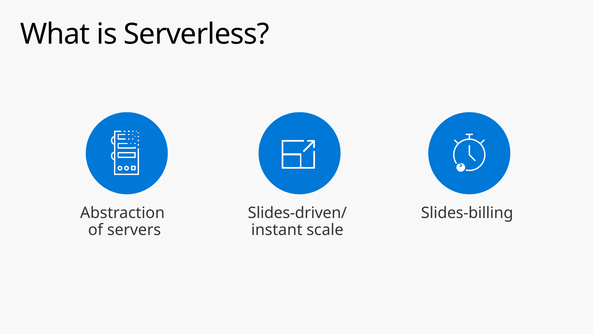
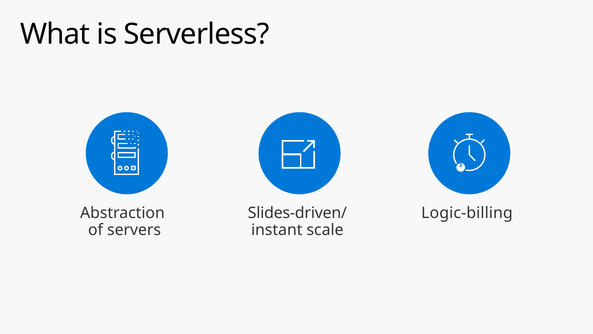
Slides-billing: Slides-billing -> Logic-billing
